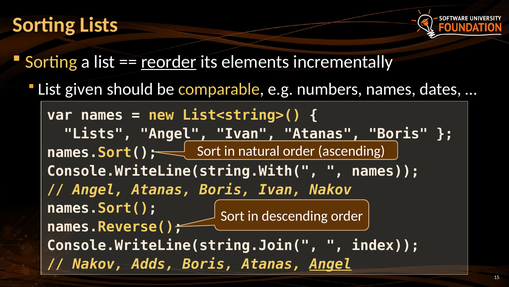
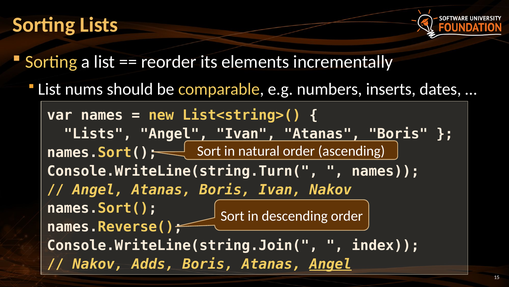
reorder underline: present -> none
given: given -> nums
numbers names: names -> inserts
Console.WriteLine(string.With(: Console.WriteLine(string.With( -> Console.WriteLine(string.Turn(
